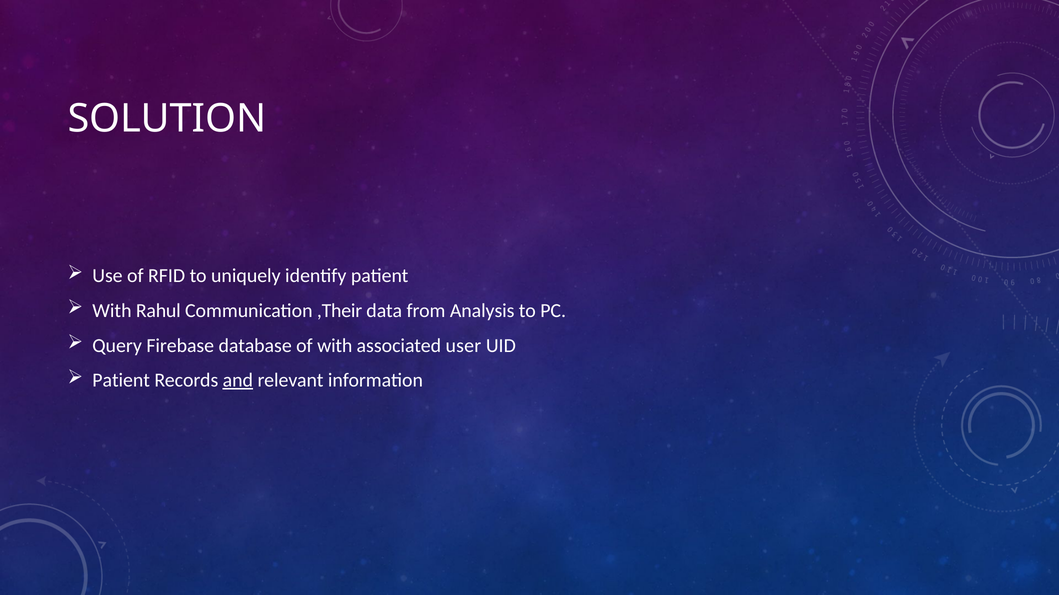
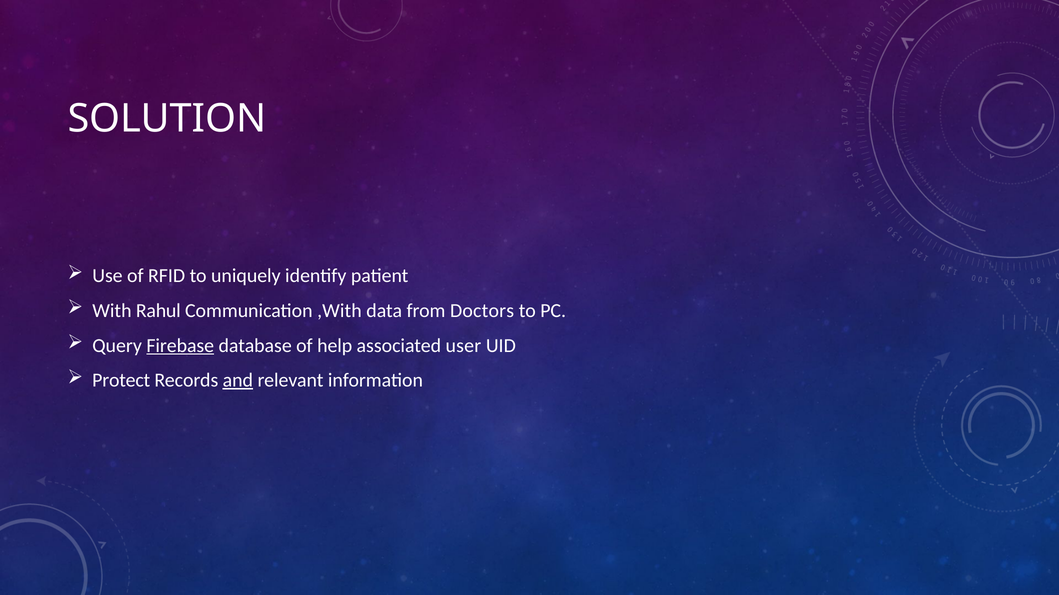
,Their: ,Their -> ,With
Analysis: Analysis -> Doctors
Firebase underline: none -> present
of with: with -> help
Patient at (121, 381): Patient -> Protect
